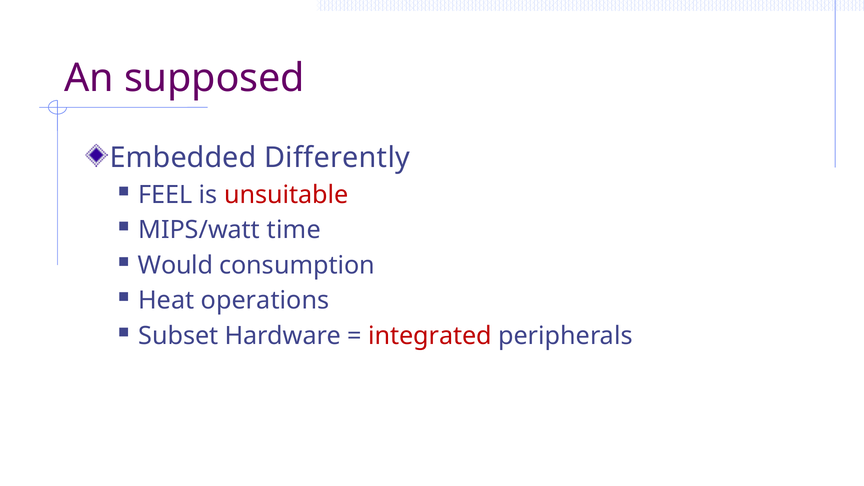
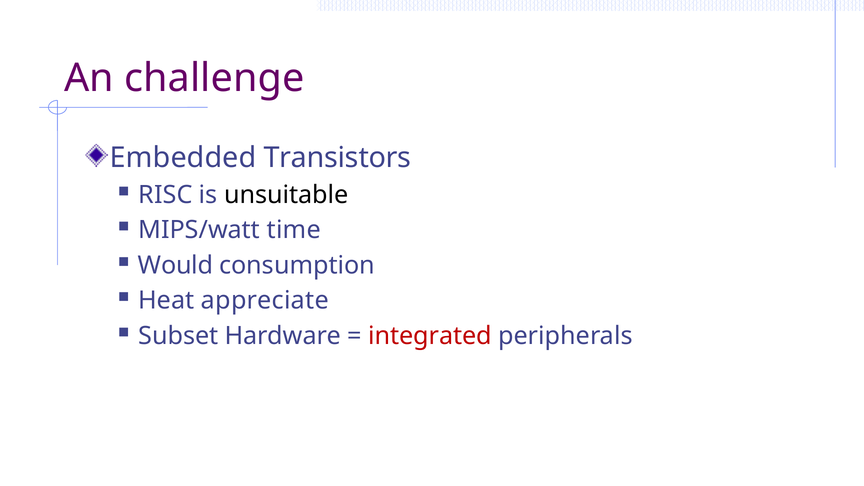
supposed: supposed -> challenge
Differently: Differently -> Transistors
FEEL: FEEL -> RISC
unsuitable colour: red -> black
operations: operations -> appreciate
